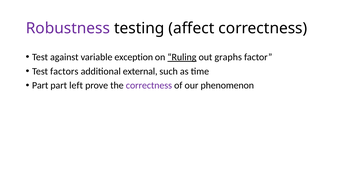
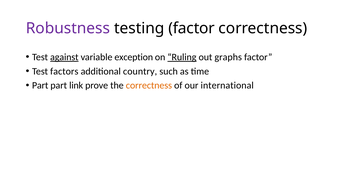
testing affect: affect -> factor
against underline: none -> present
external: external -> country
left: left -> link
correctness at (149, 85) colour: purple -> orange
phenomenon: phenomenon -> international
